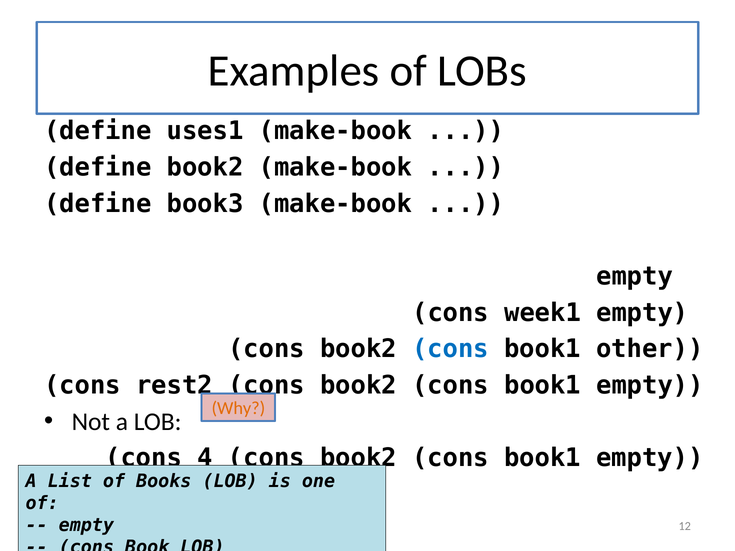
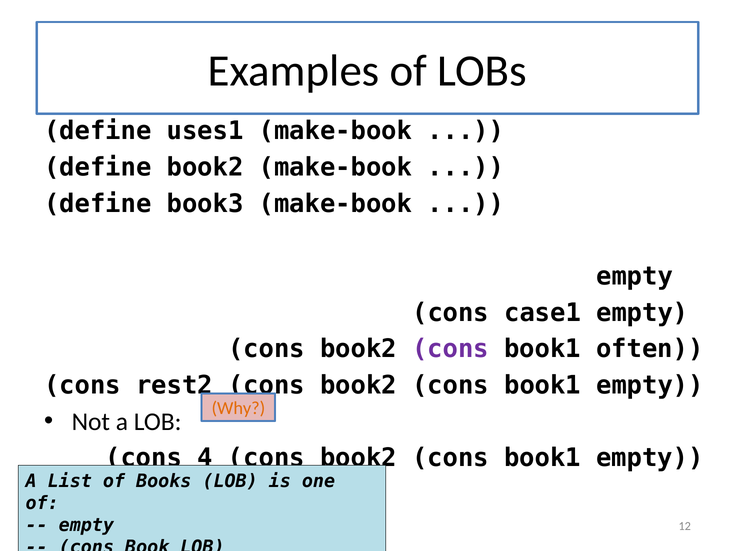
week1: week1 -> case1
cons at (450, 349) colour: blue -> purple
other: other -> often
